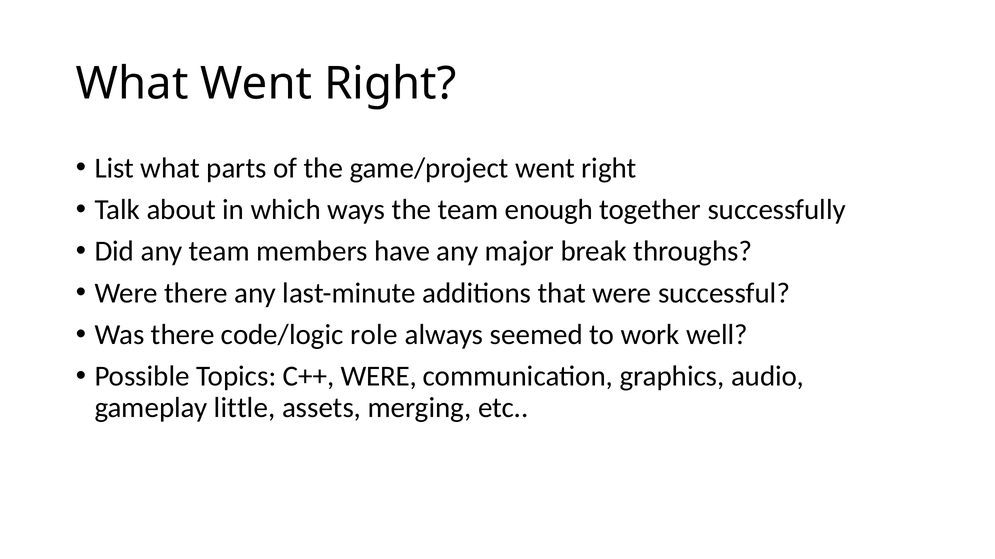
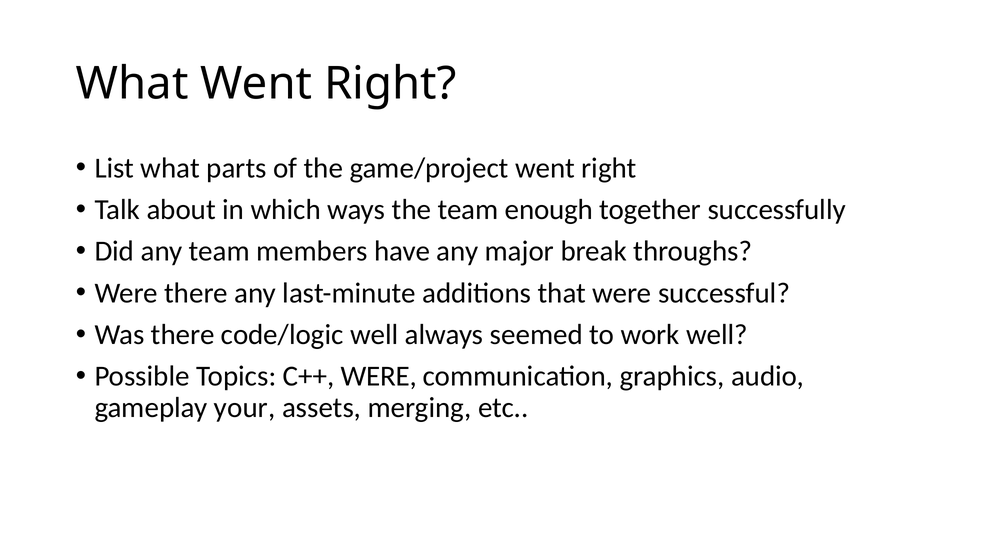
code/logic role: role -> well
little: little -> your
